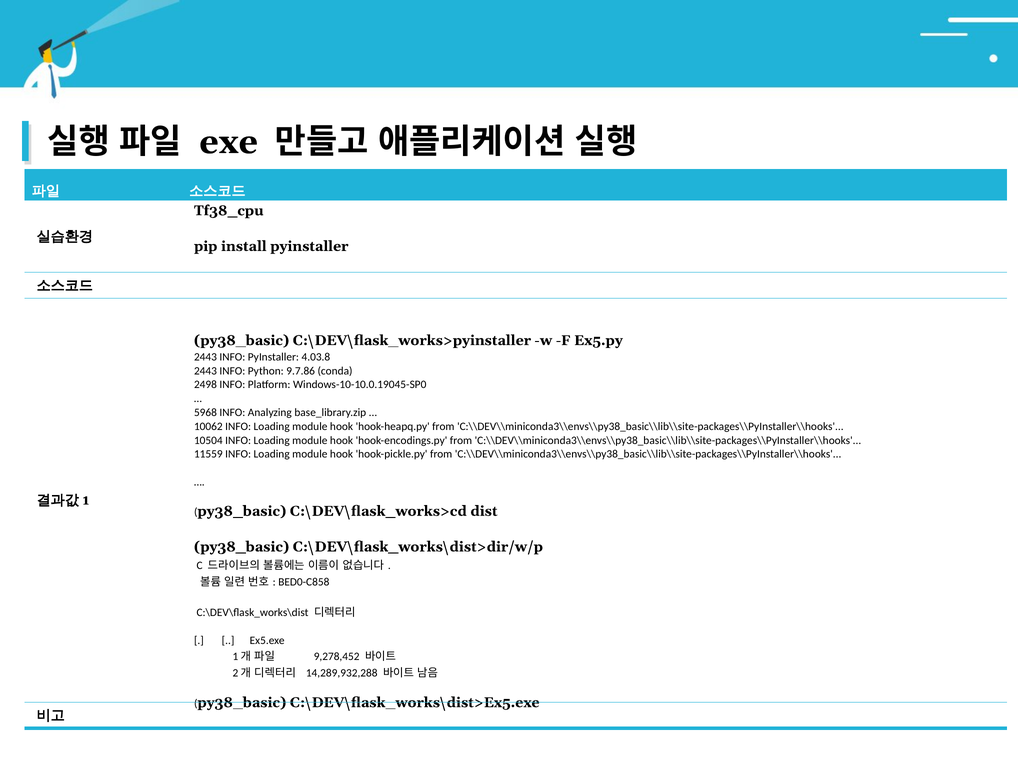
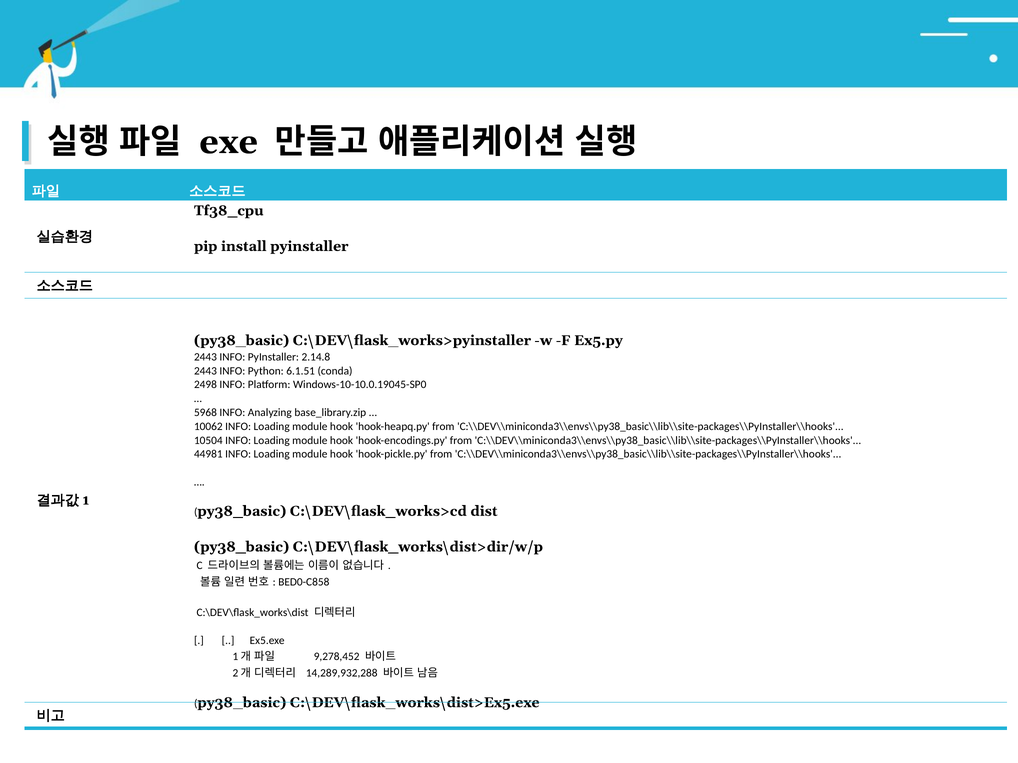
4.03.8: 4.03.8 -> 2.14.8
9.7.86: 9.7.86 -> 6.1.51
11559: 11559 -> 44981
